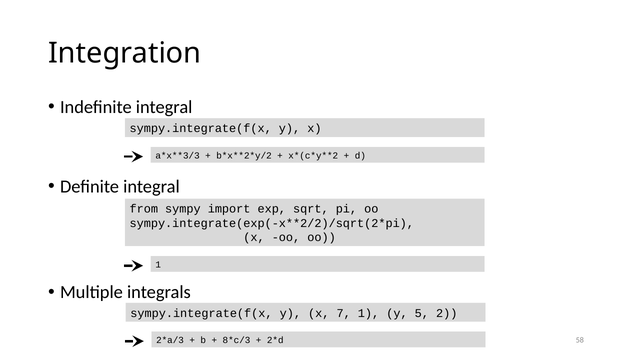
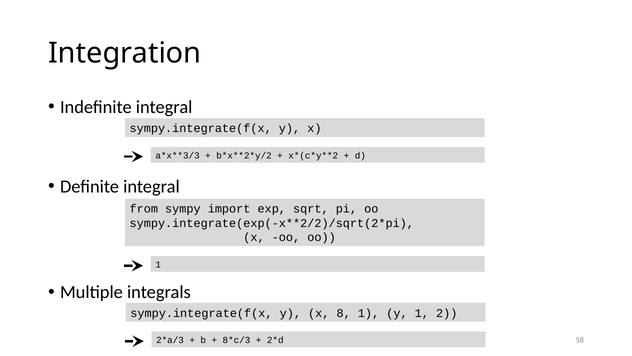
7: 7 -> 8
y 5: 5 -> 1
